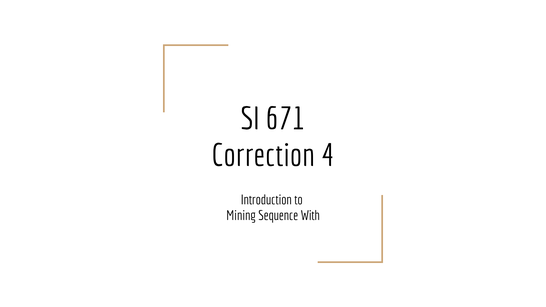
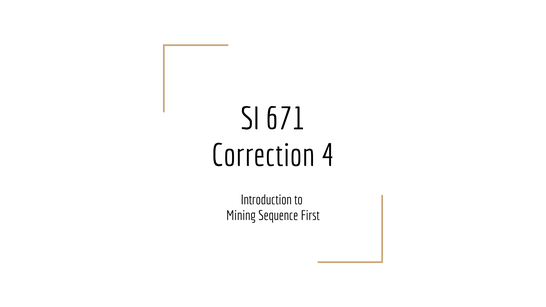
With: With -> First
